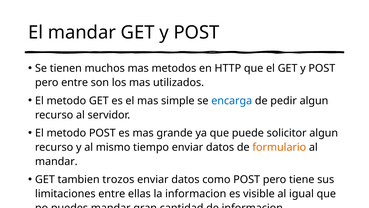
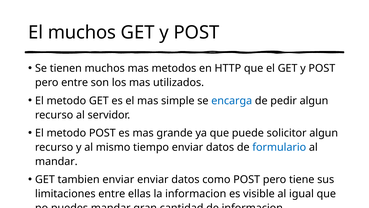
El mandar: mandar -> muchos
formulario colour: orange -> blue
tambien trozos: trozos -> enviar
